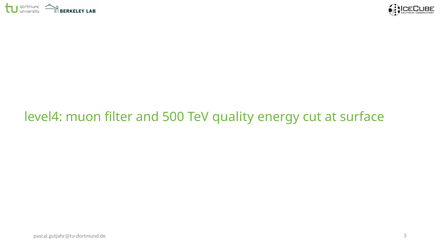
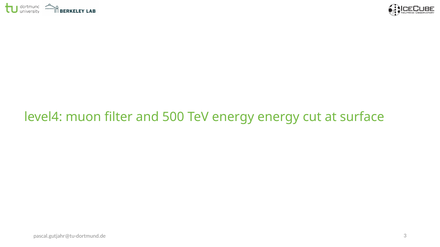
TeV quality: quality -> energy
